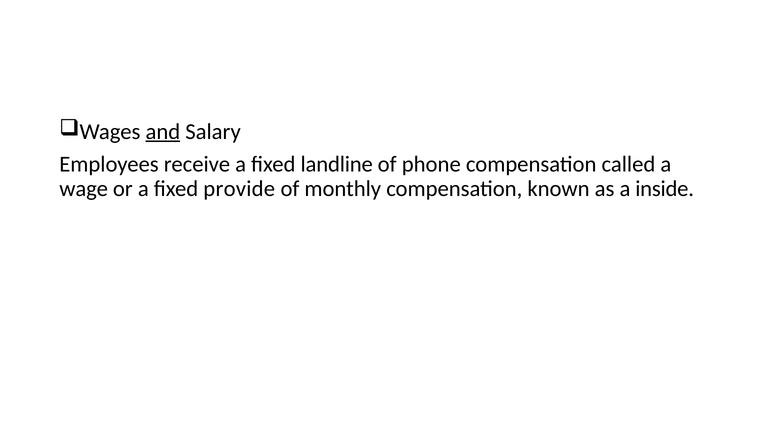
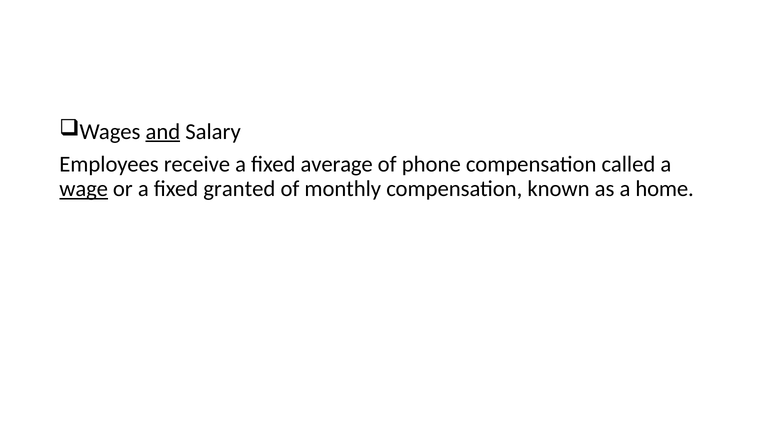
landline: landline -> average
wage underline: none -> present
provide: provide -> granted
inside: inside -> home
